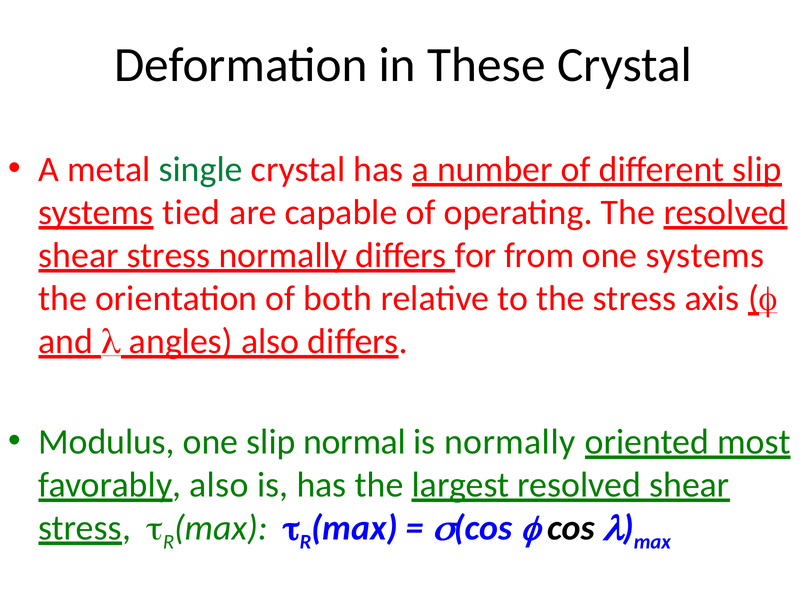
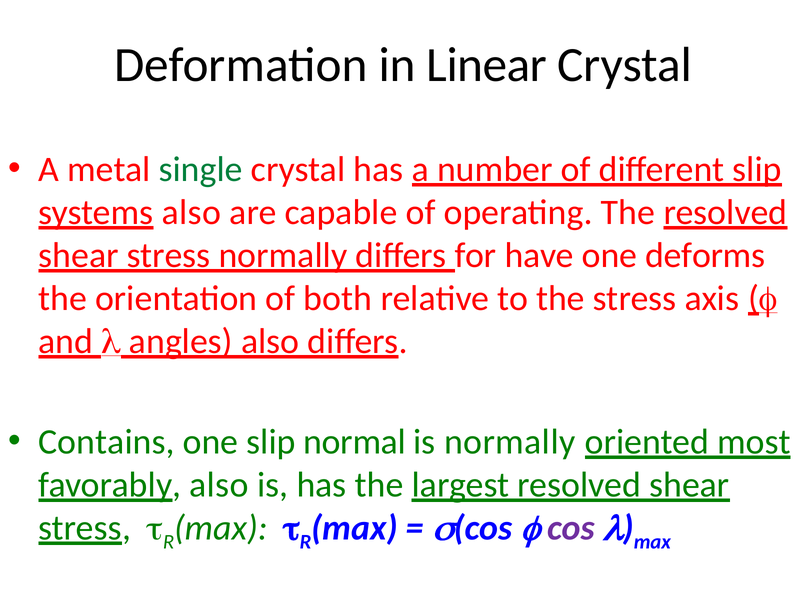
These: These -> Linear
tied at (191, 212): tied -> also
from: from -> have
one systems: systems -> deforms
Modulus: Modulus -> Contains
cos colour: black -> purple
